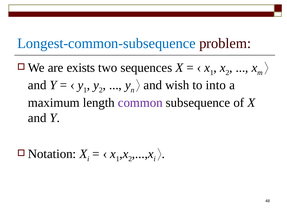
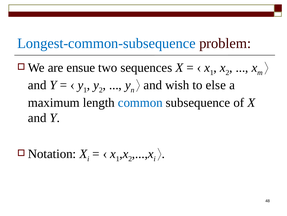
exists: exists -> ensue
into: into -> else
common colour: purple -> blue
